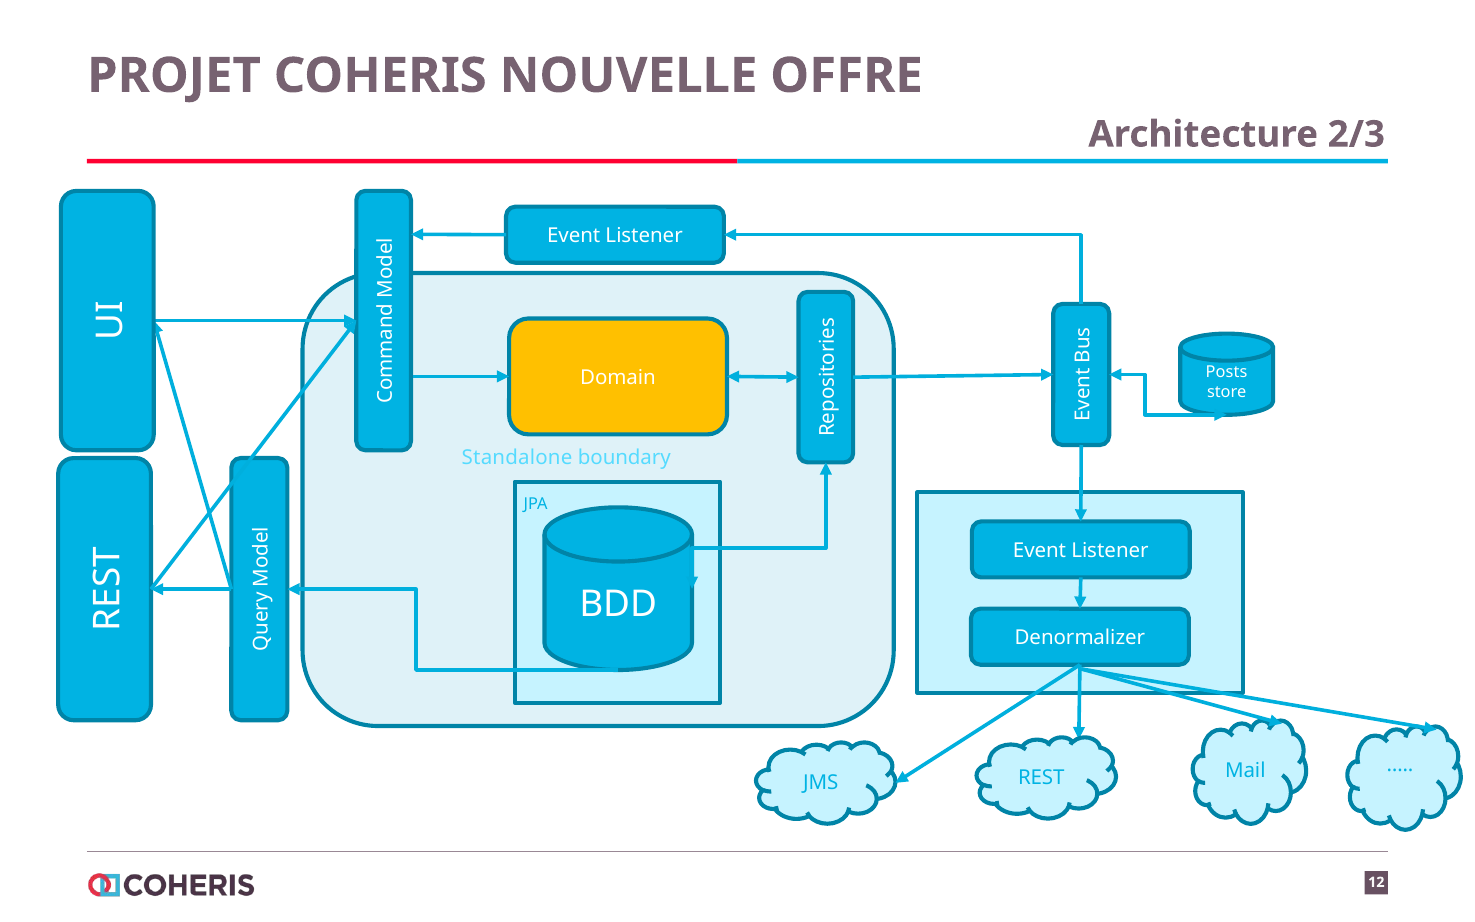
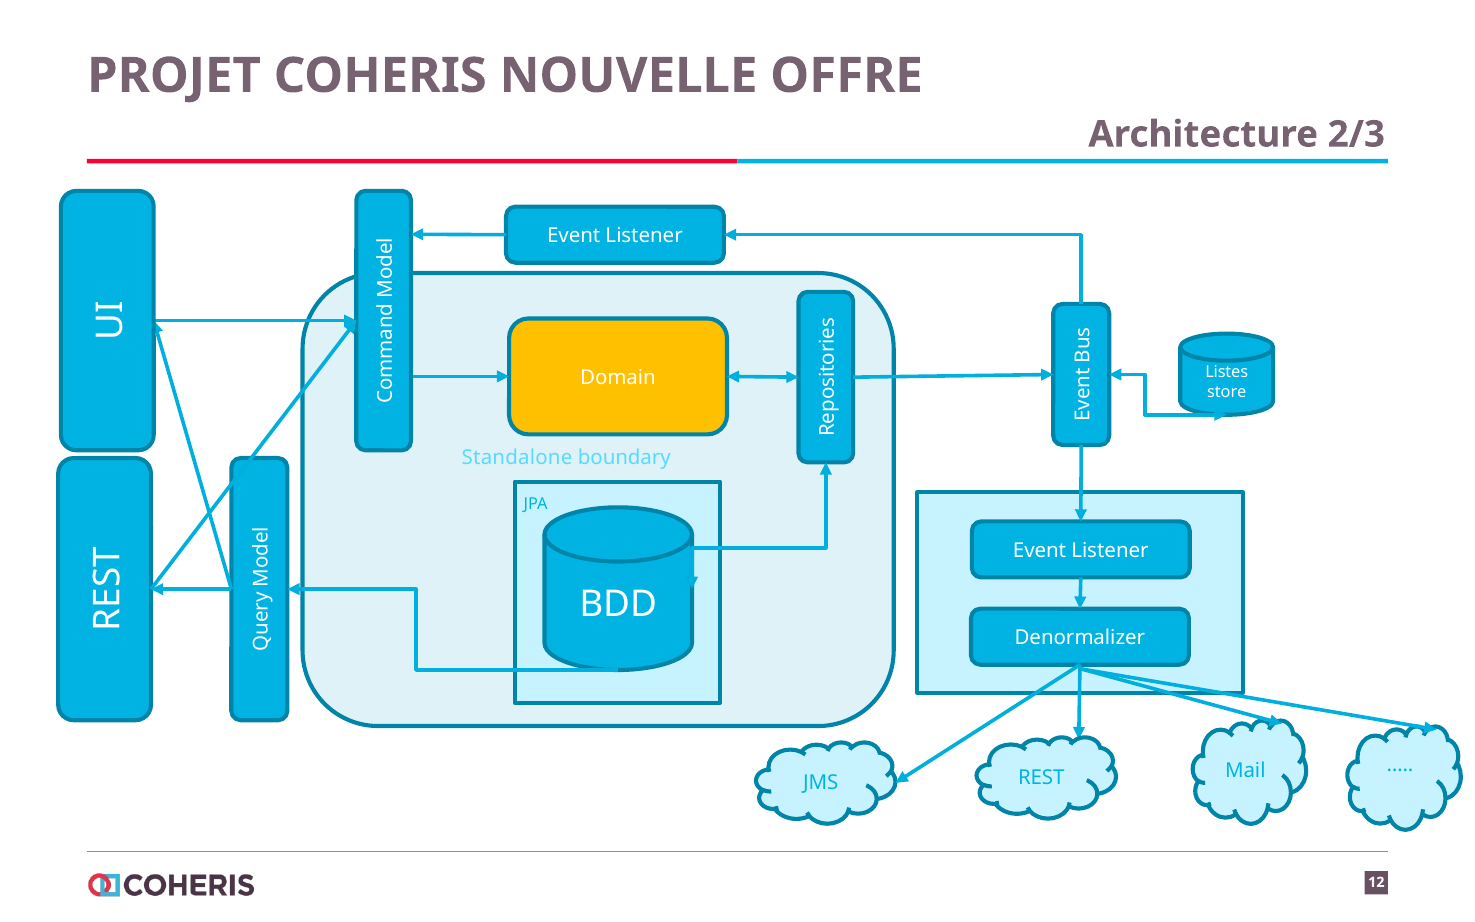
Posts: Posts -> Listes
